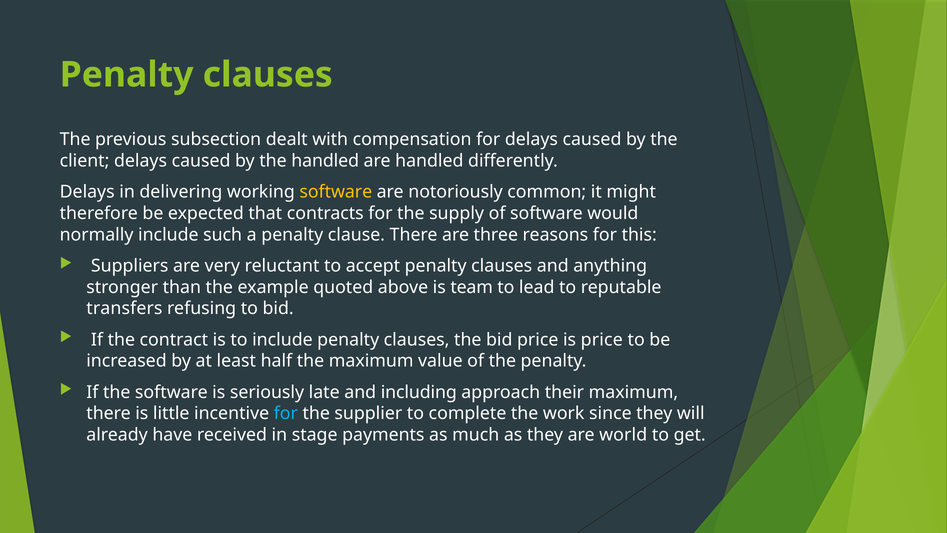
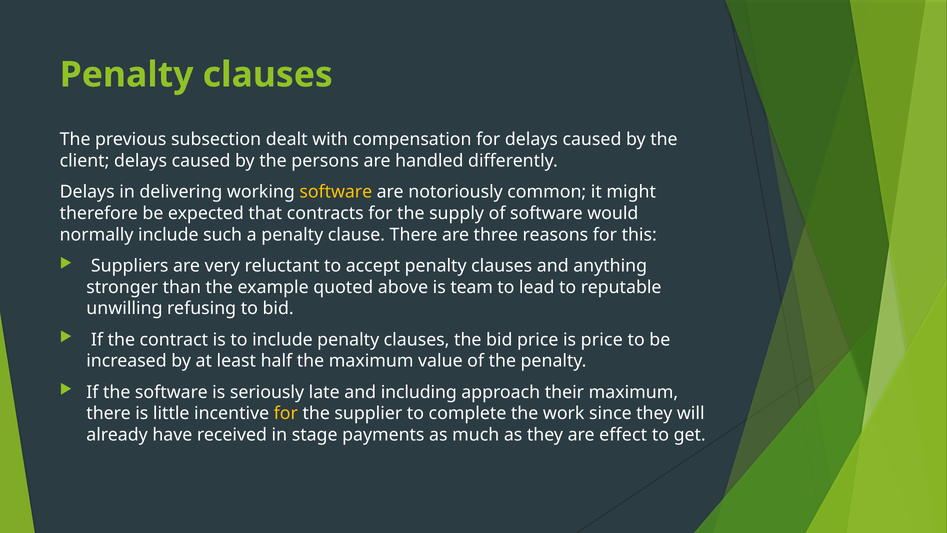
the handled: handled -> persons
transfers: transfers -> unwilling
for at (286, 413) colour: light blue -> yellow
world: world -> effect
